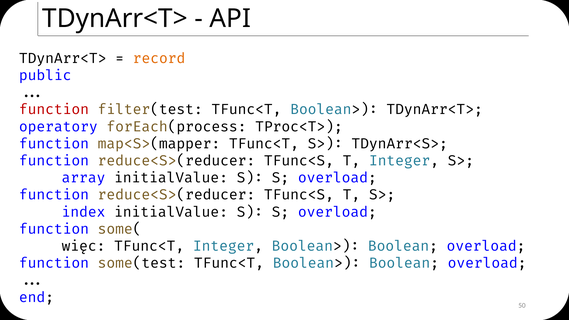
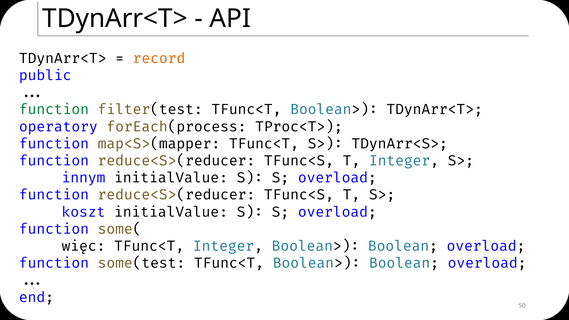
function at (54, 110) colour: red -> green
array: array -> innym
index: index -> koszt
